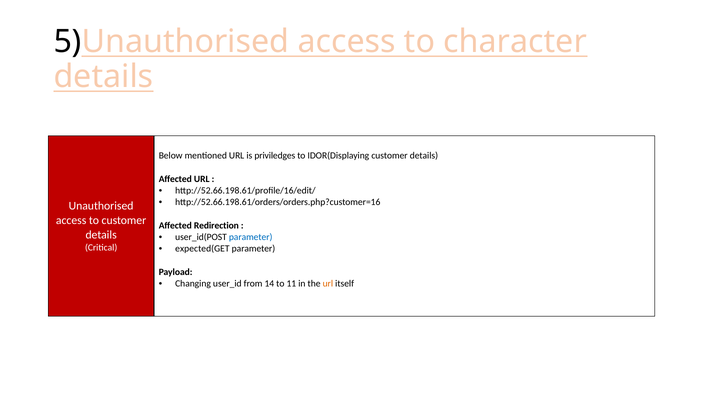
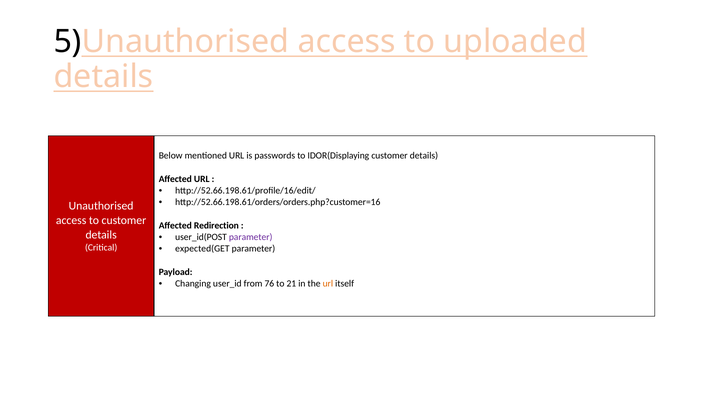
character: character -> uploaded
priviledges: priviledges -> passwords
parameter at (251, 237) colour: blue -> purple
14: 14 -> 76
11: 11 -> 21
